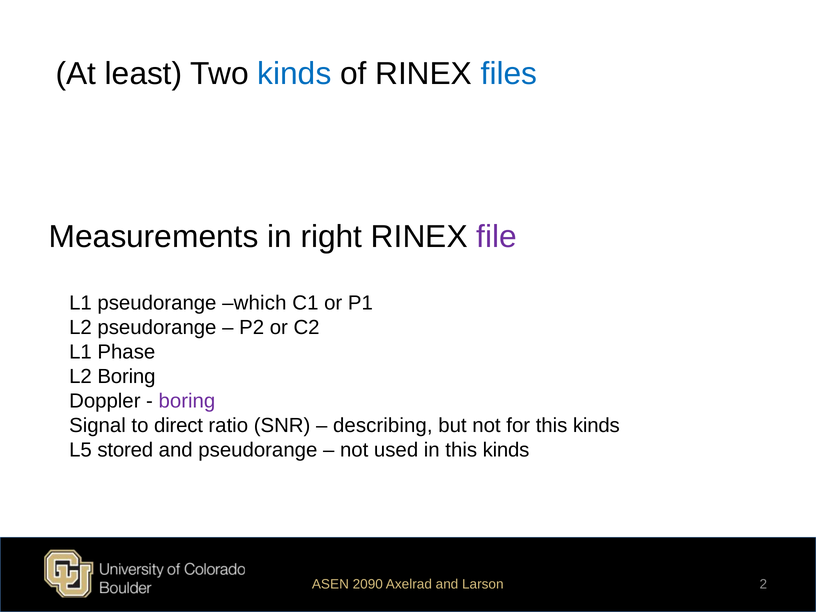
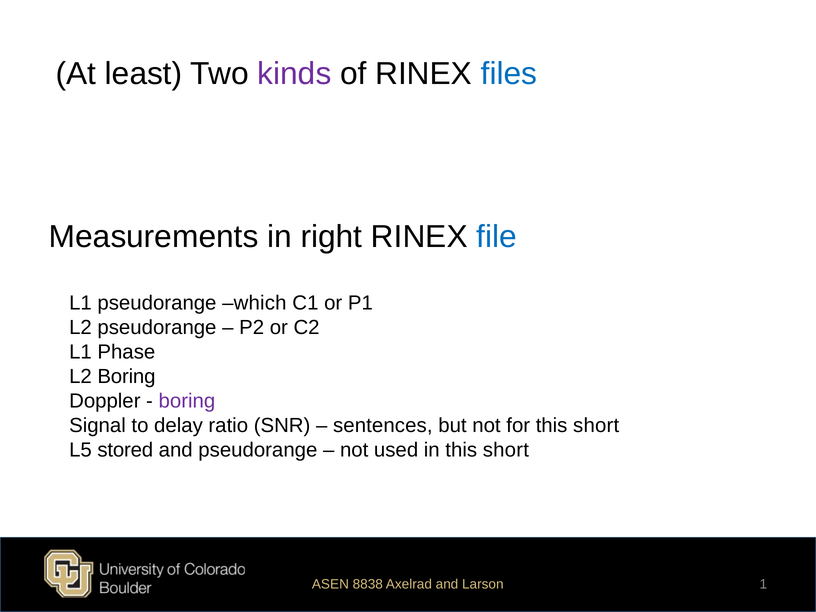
kinds at (294, 74) colour: blue -> purple
file colour: purple -> blue
direct: direct -> delay
describing: describing -> sentences
for this kinds: kinds -> short
in this kinds: kinds -> short
2090: 2090 -> 8838
2: 2 -> 1
